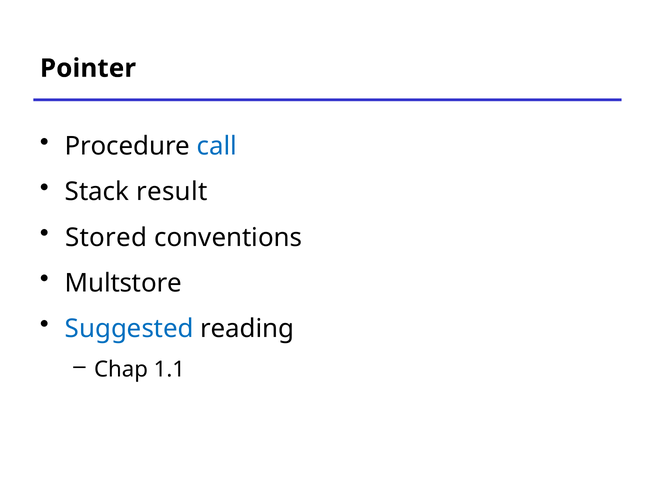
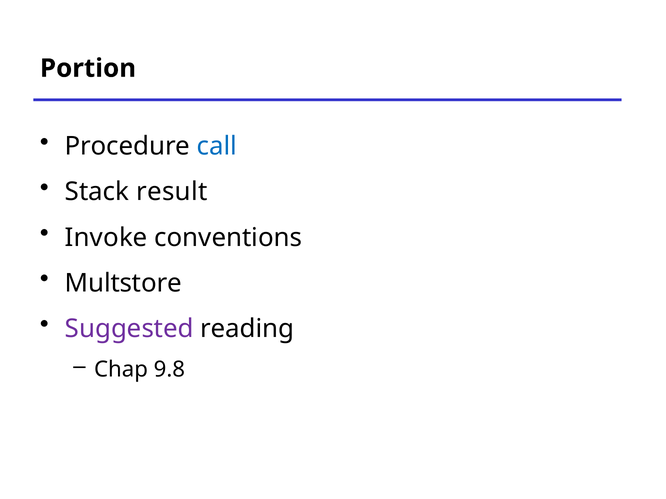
Pointer: Pointer -> Portion
Stored: Stored -> Invoke
Suggested colour: blue -> purple
1.1: 1.1 -> 9.8
